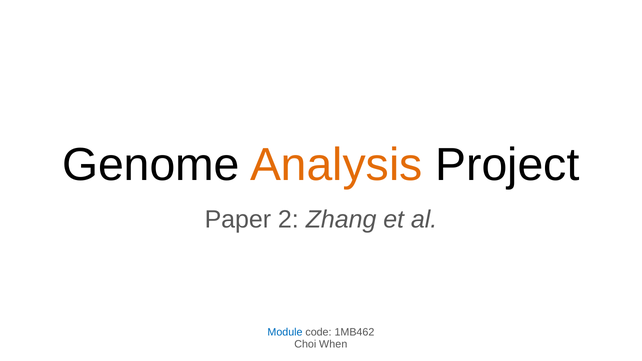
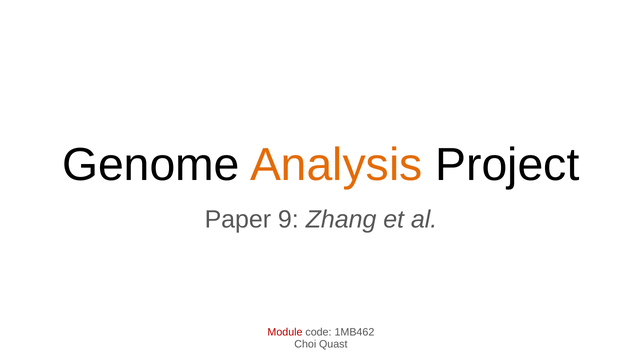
2: 2 -> 9
Module colour: blue -> red
When: When -> Quast
